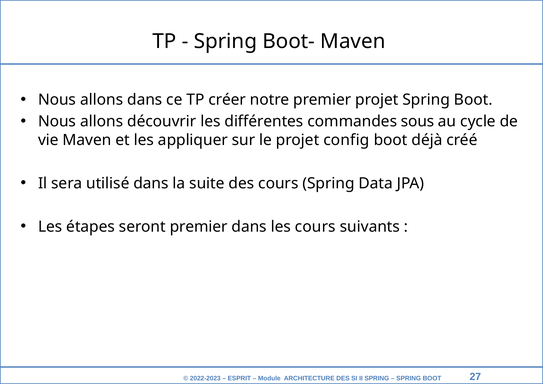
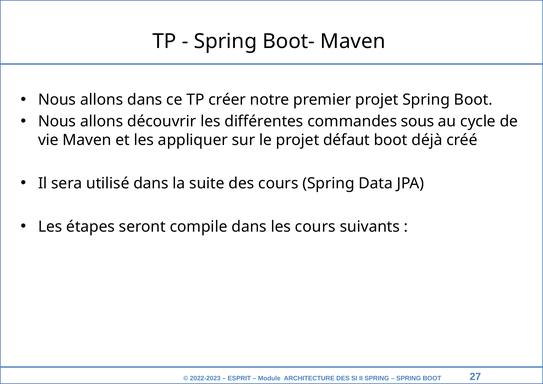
config: config -> défaut
seront premier: premier -> compile
